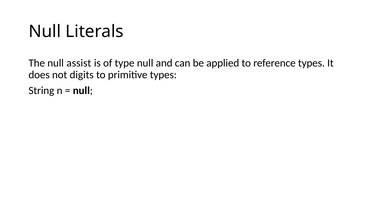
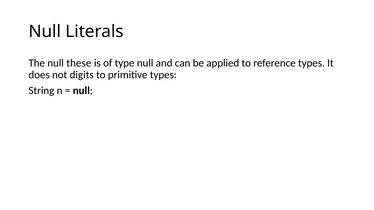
assist: assist -> these
